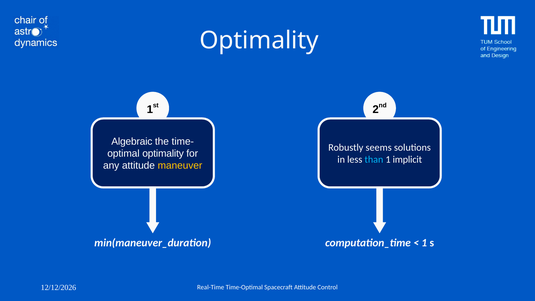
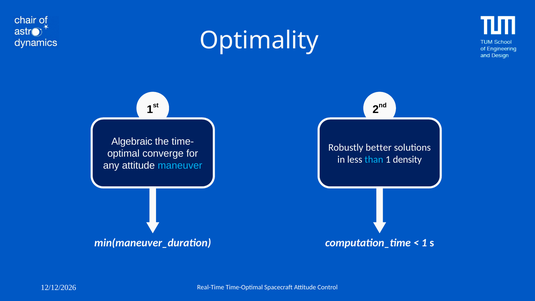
seems: seems -> better
optimality at (163, 154): optimality -> converge
implicit: implicit -> density
maneuver colour: yellow -> light blue
